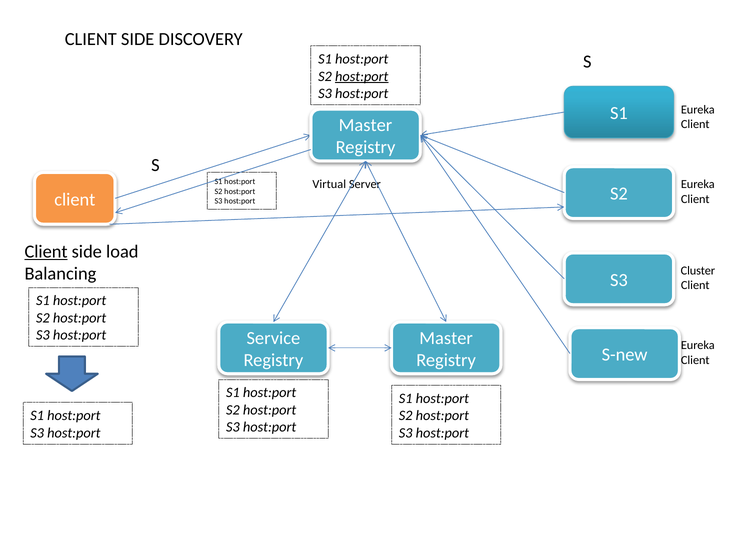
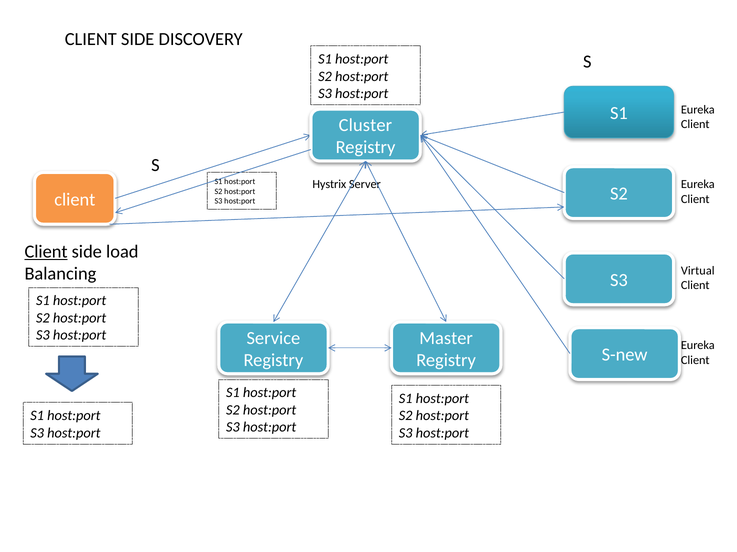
host:port at (362, 76) underline: present -> none
Master at (366, 125): Master -> Cluster
Virtual: Virtual -> Hystrix
Cluster: Cluster -> Virtual
